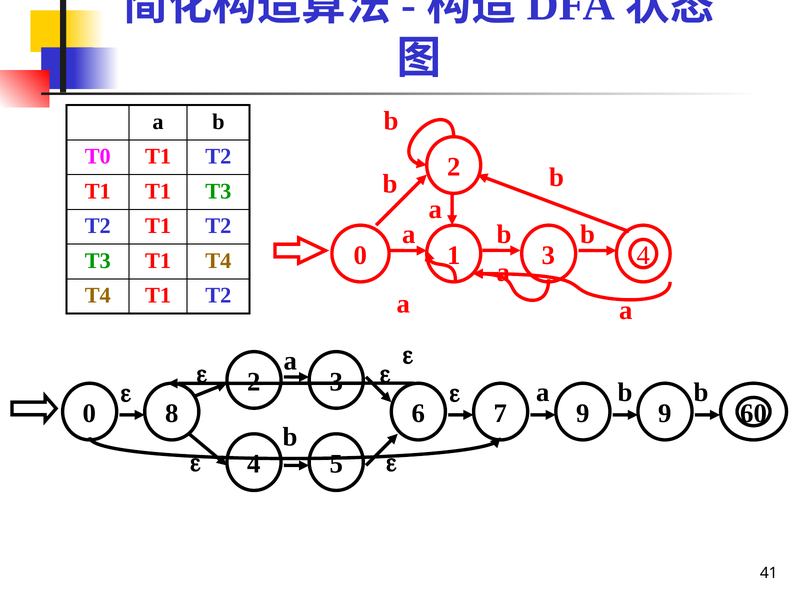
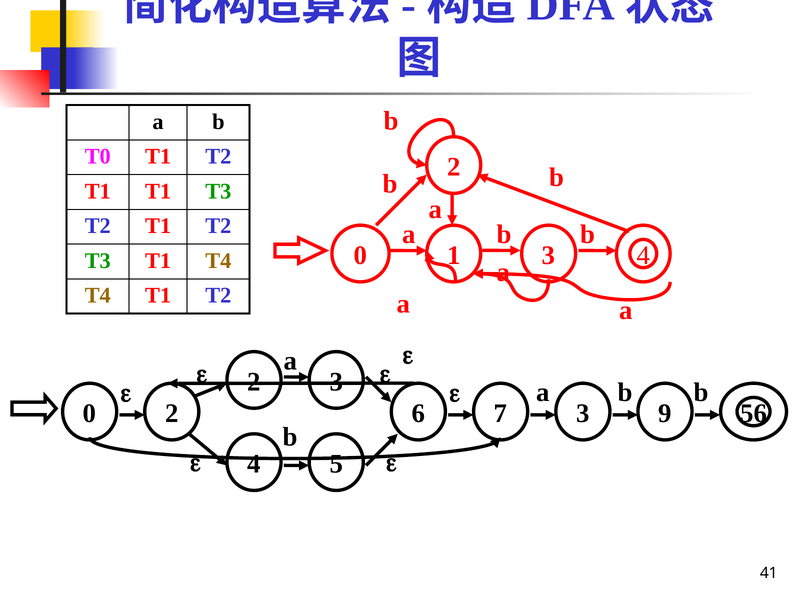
0 8: 8 -> 2
7 9: 9 -> 3
60: 60 -> 56
